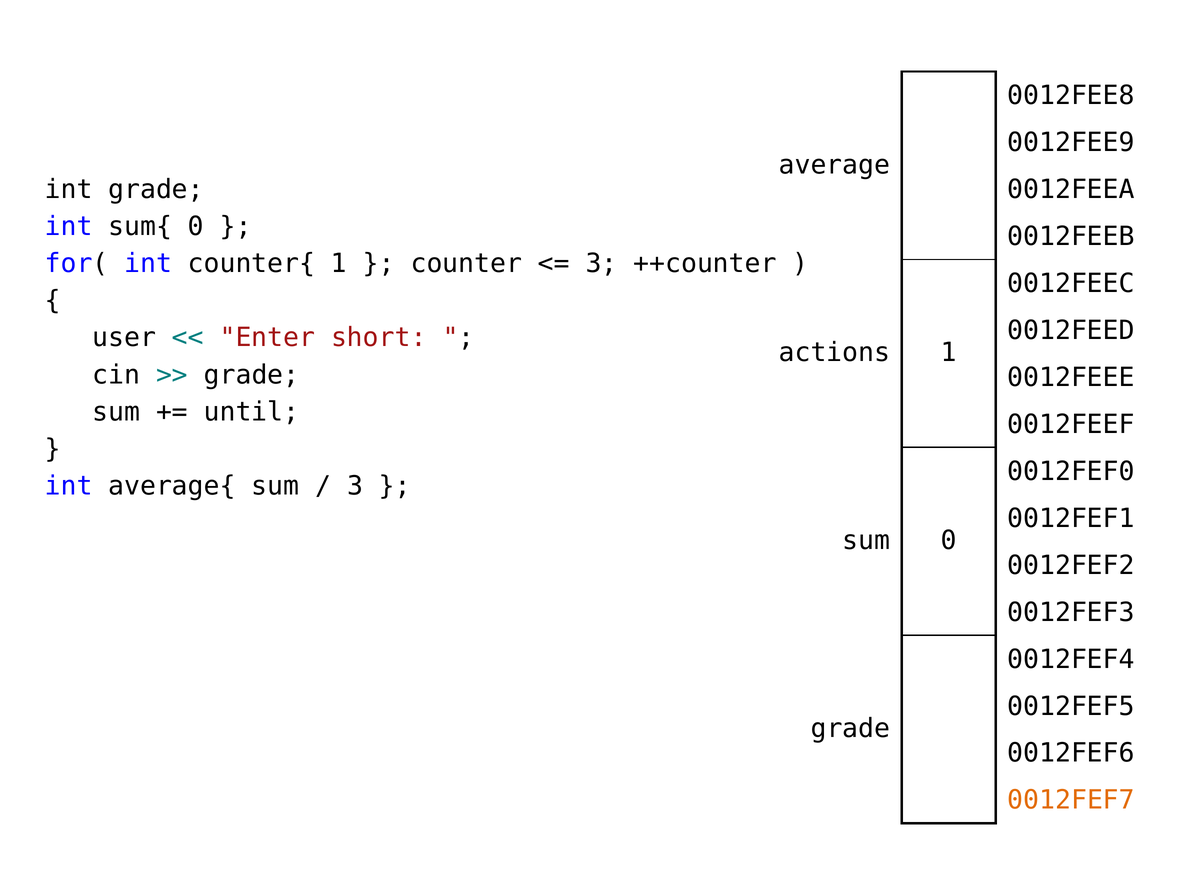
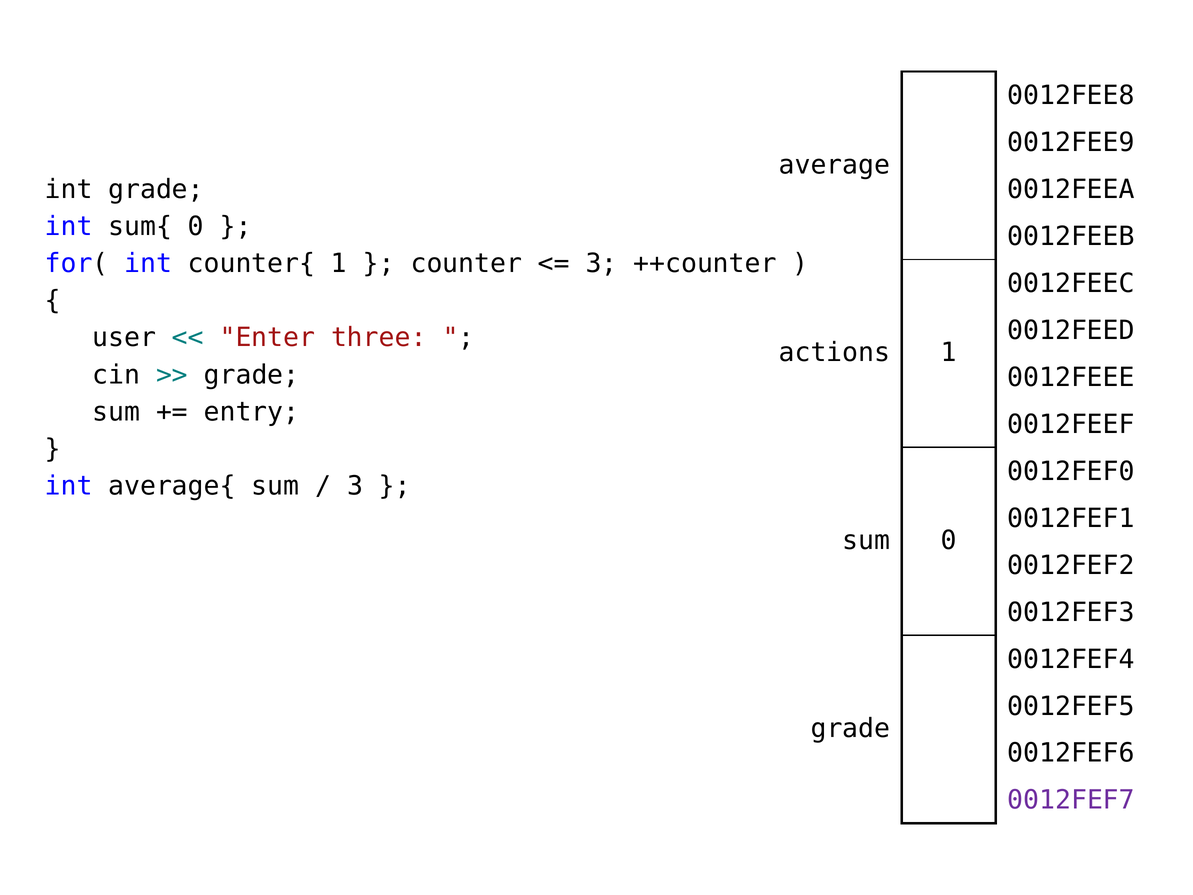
short: short -> three
until: until -> entry
0012FEF7 colour: orange -> purple
